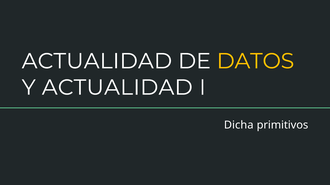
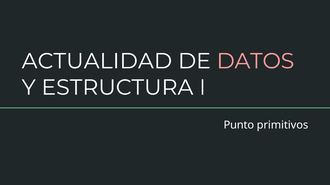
DATOS colour: yellow -> pink
Y ACTUALIDAD: ACTUALIDAD -> ESTRUCTURA
Dicha: Dicha -> Punto
